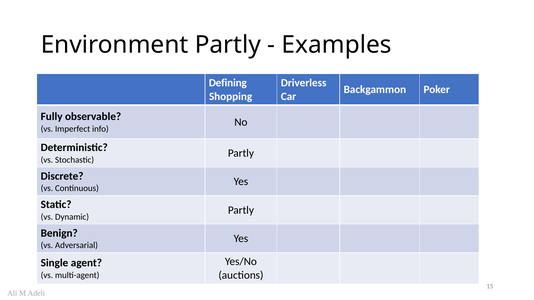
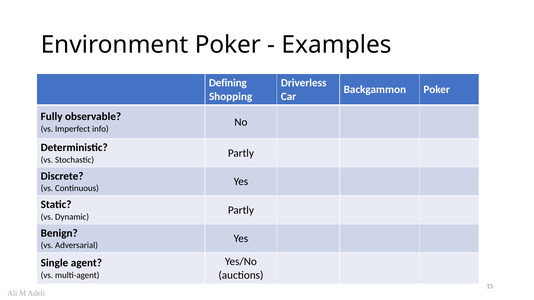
Environment Partly: Partly -> Poker
